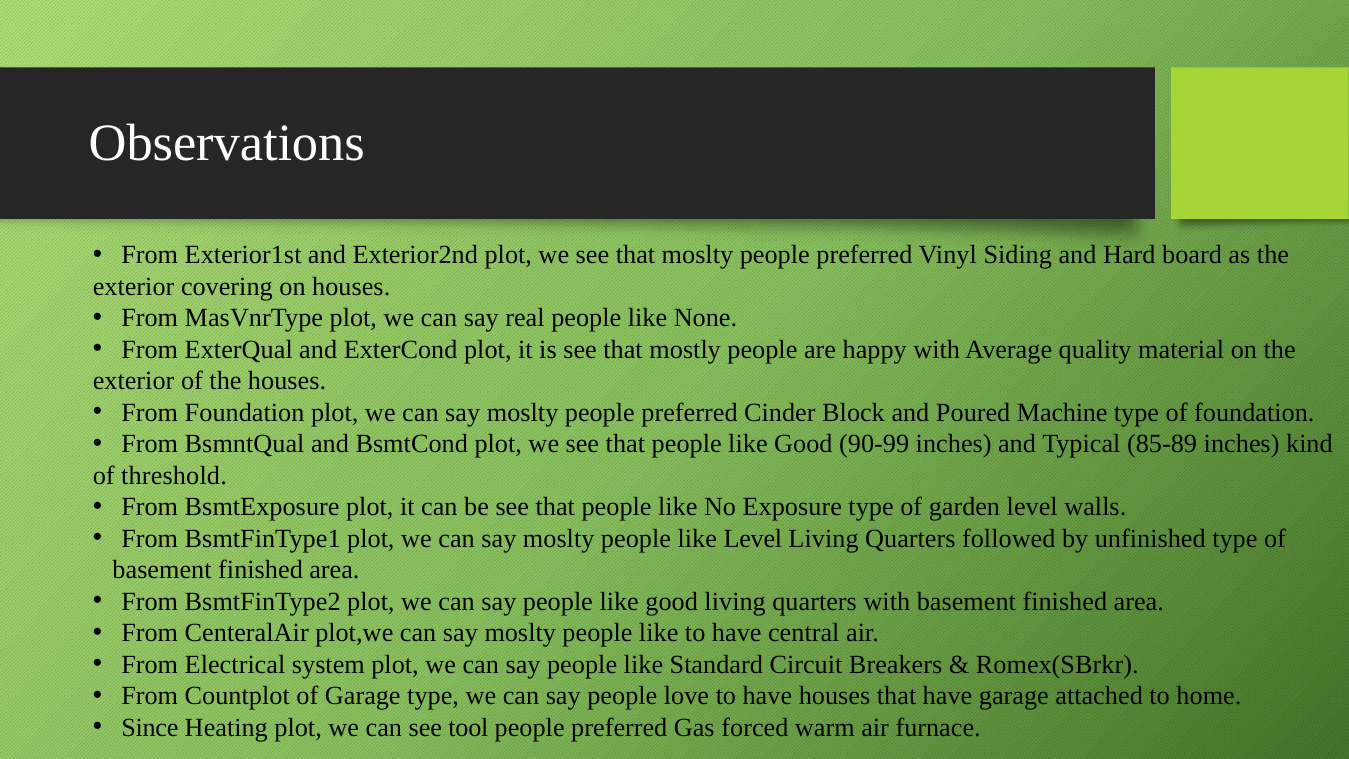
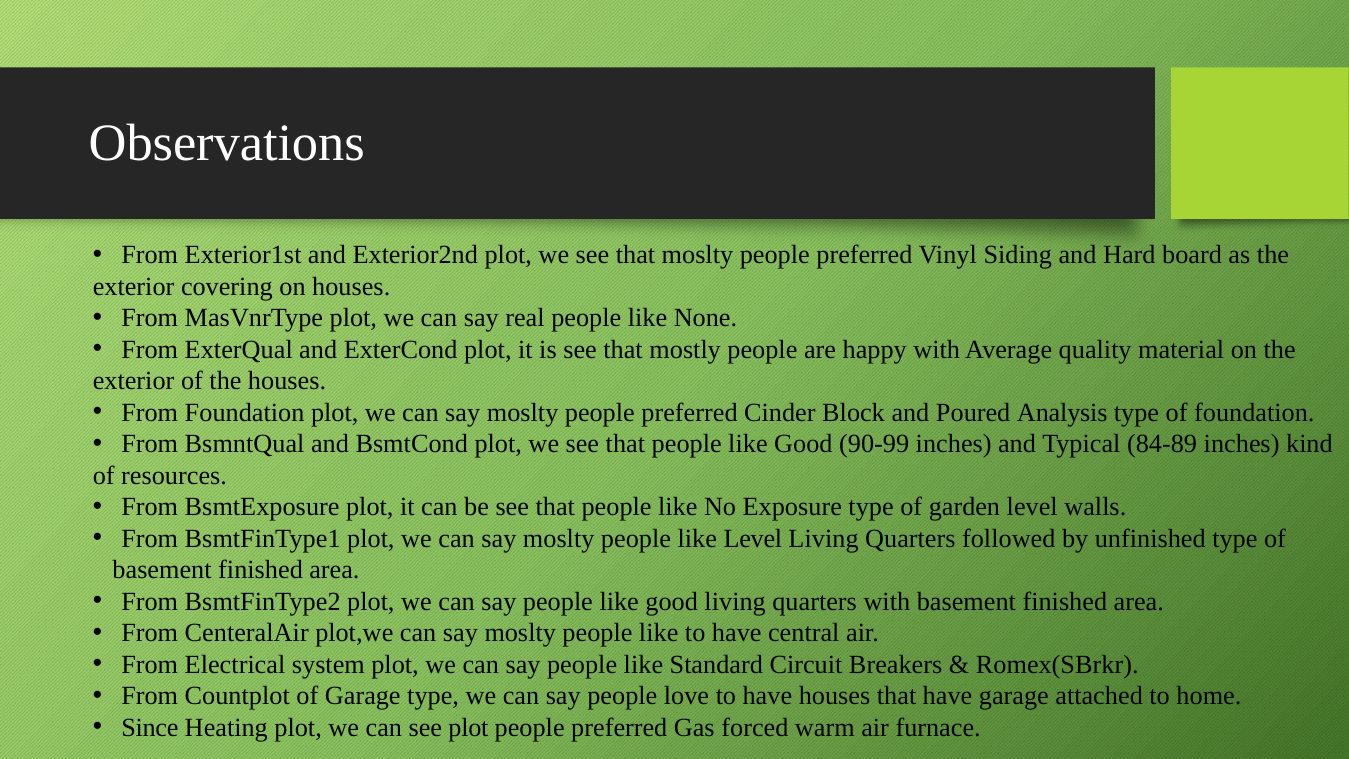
Machine: Machine -> Analysis
85-89: 85-89 -> 84-89
threshold: threshold -> resources
see tool: tool -> plot
